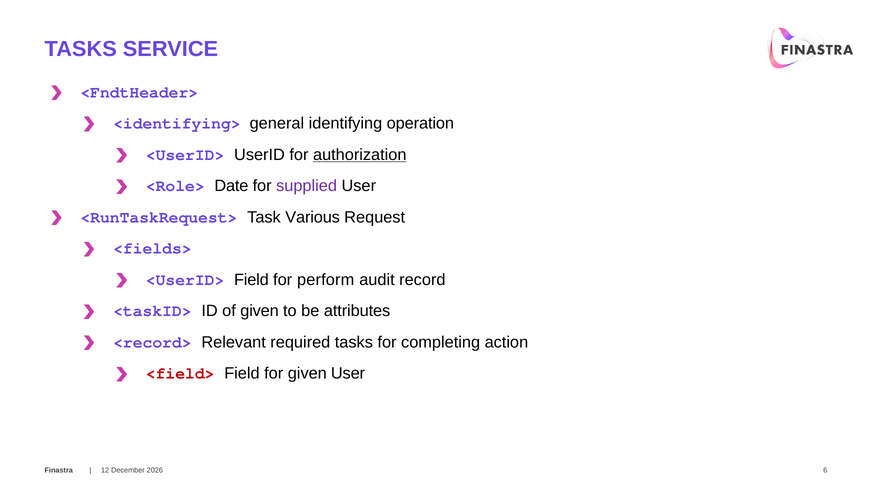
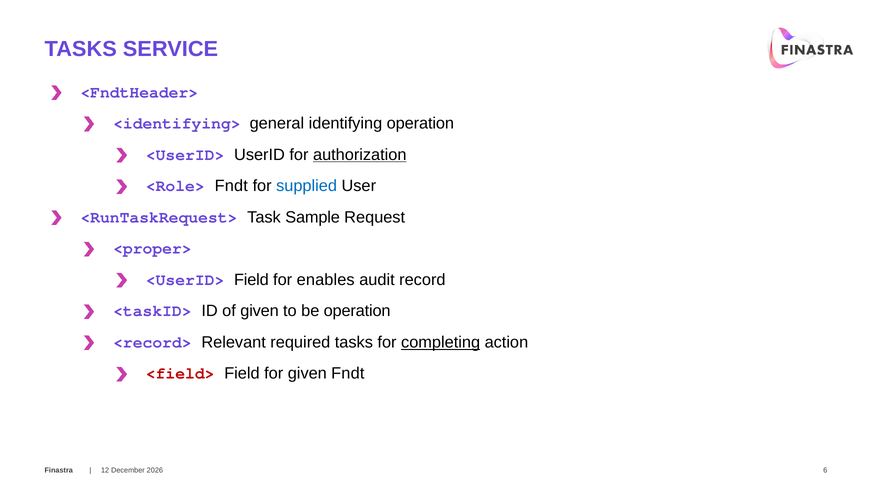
<Role> Date: Date -> Fndt
supplied colour: purple -> blue
Various: Various -> Sample
<fields>: <fields> -> <proper>
perform: perform -> enables
be attributes: attributes -> operation
completing underline: none -> present
given User: User -> Fndt
